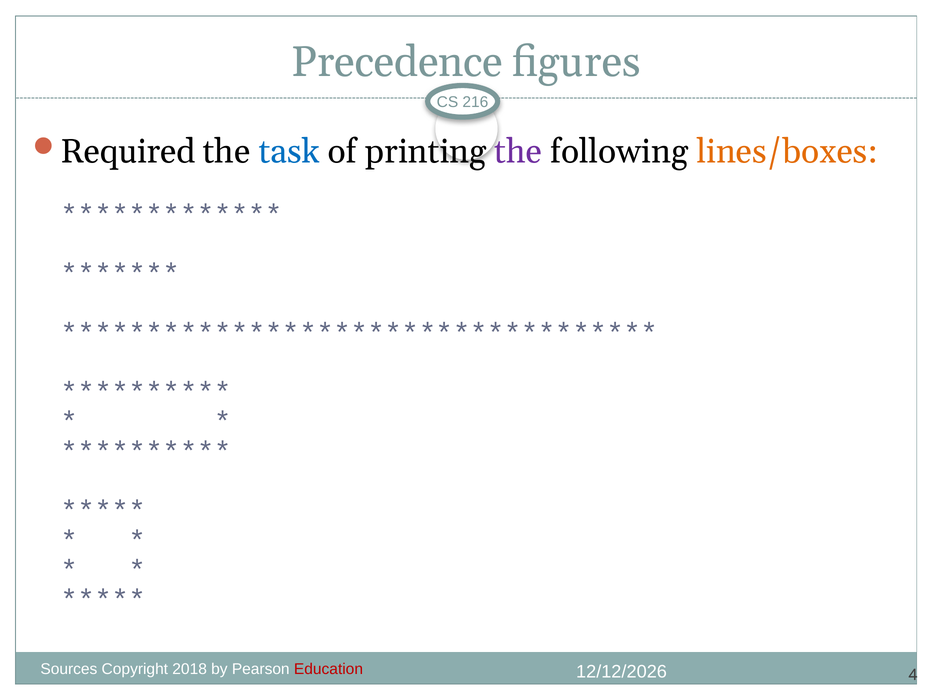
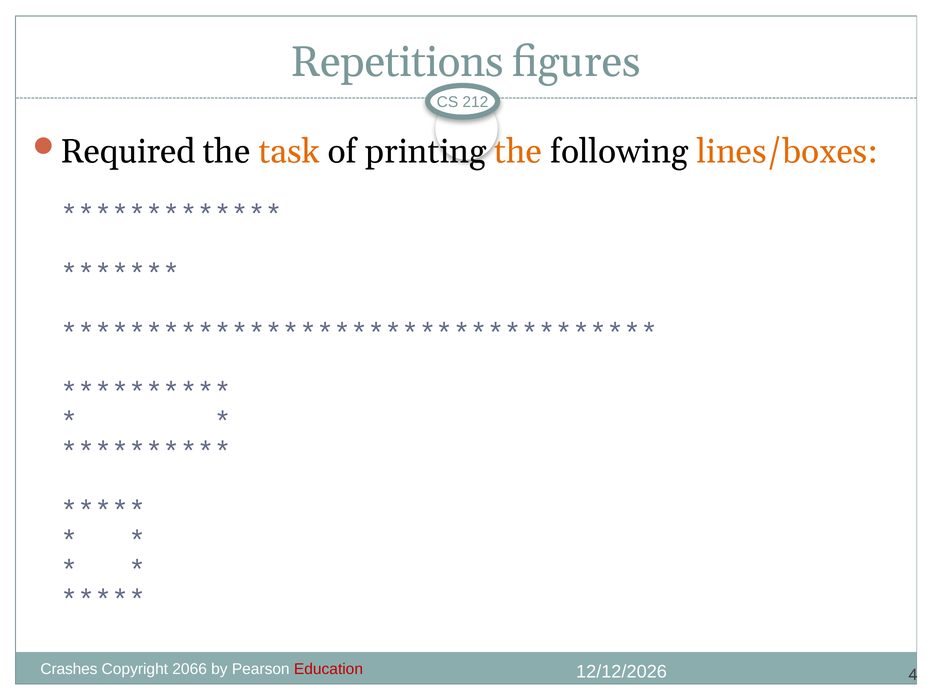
Precedence: Precedence -> Repetitions
216: 216 -> 212
task colour: blue -> orange
the at (518, 152) colour: purple -> orange
Sources: Sources -> Crashes
2018: 2018 -> 2066
